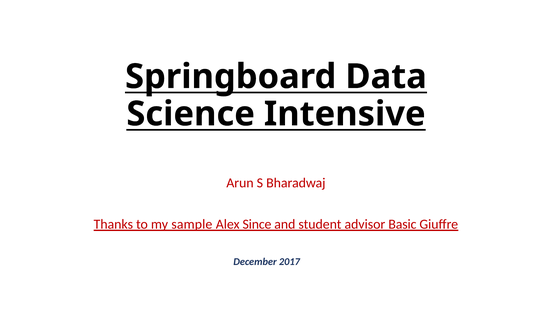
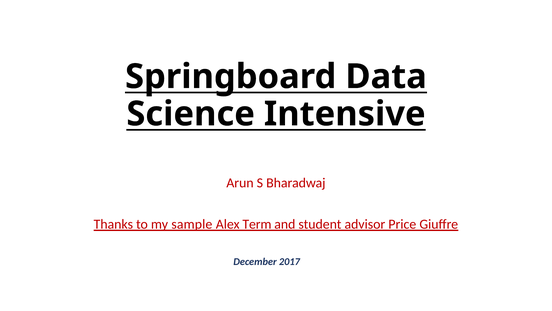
Since: Since -> Term
Basic: Basic -> Price
